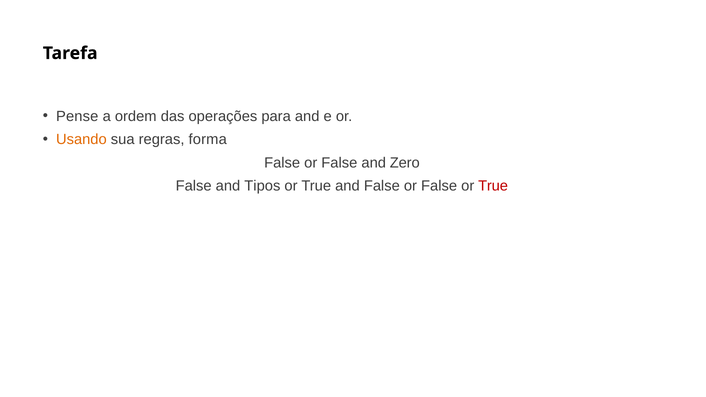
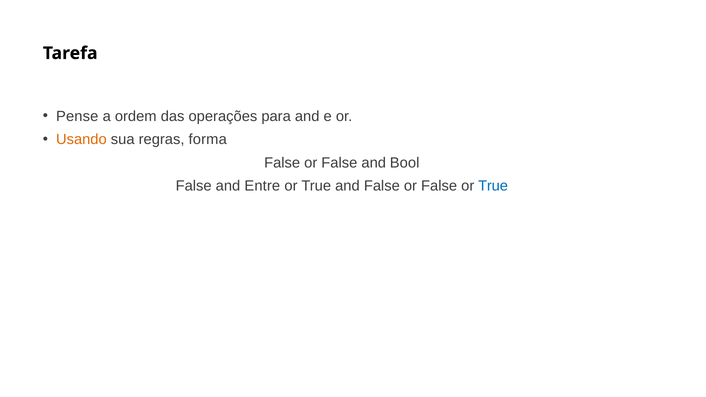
Zero: Zero -> Bool
Tipos: Tipos -> Entre
True at (493, 186) colour: red -> blue
